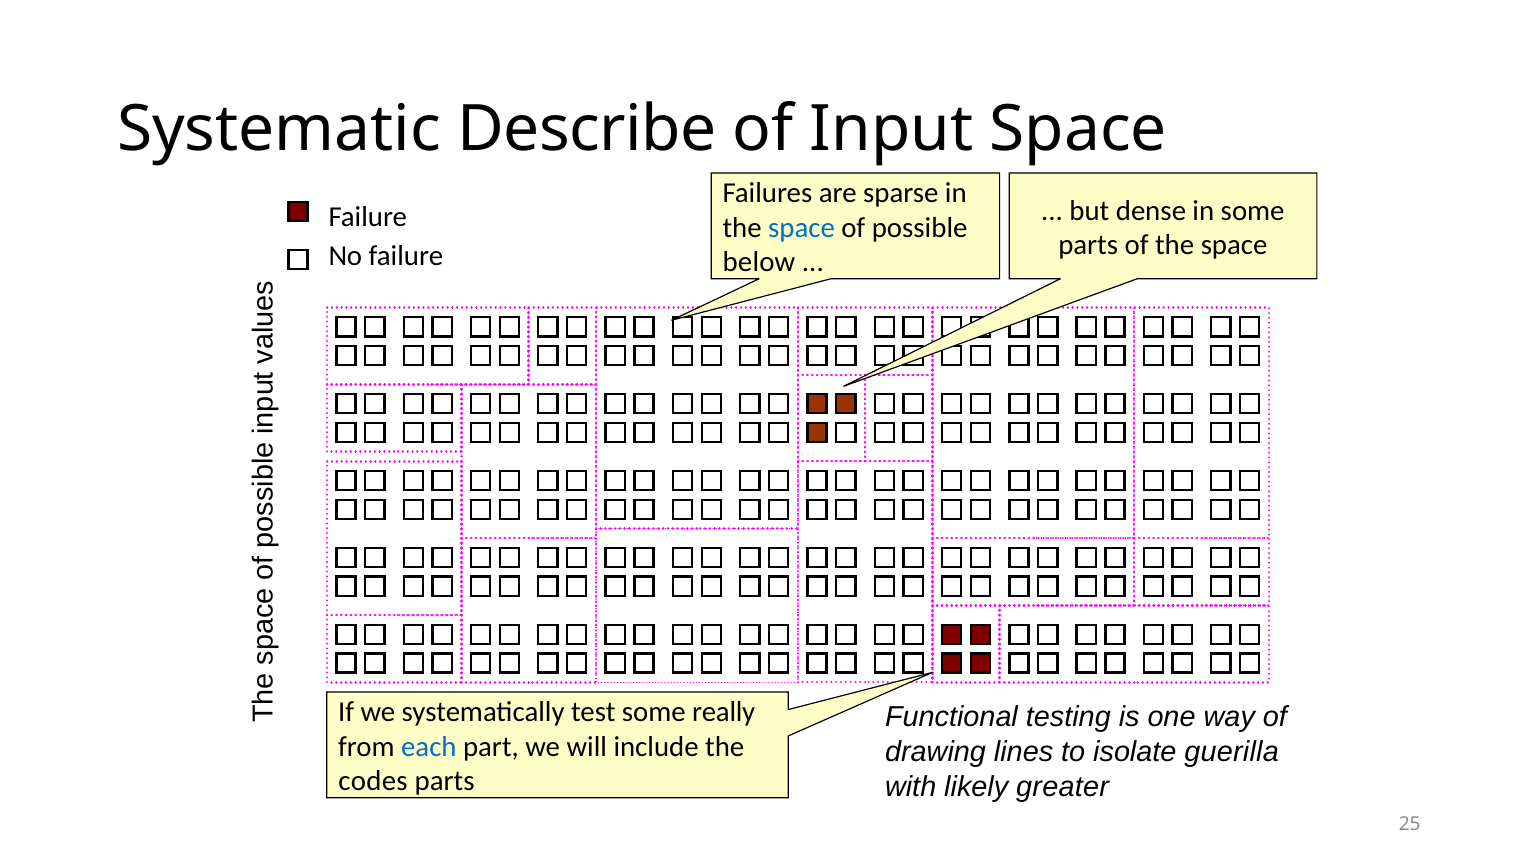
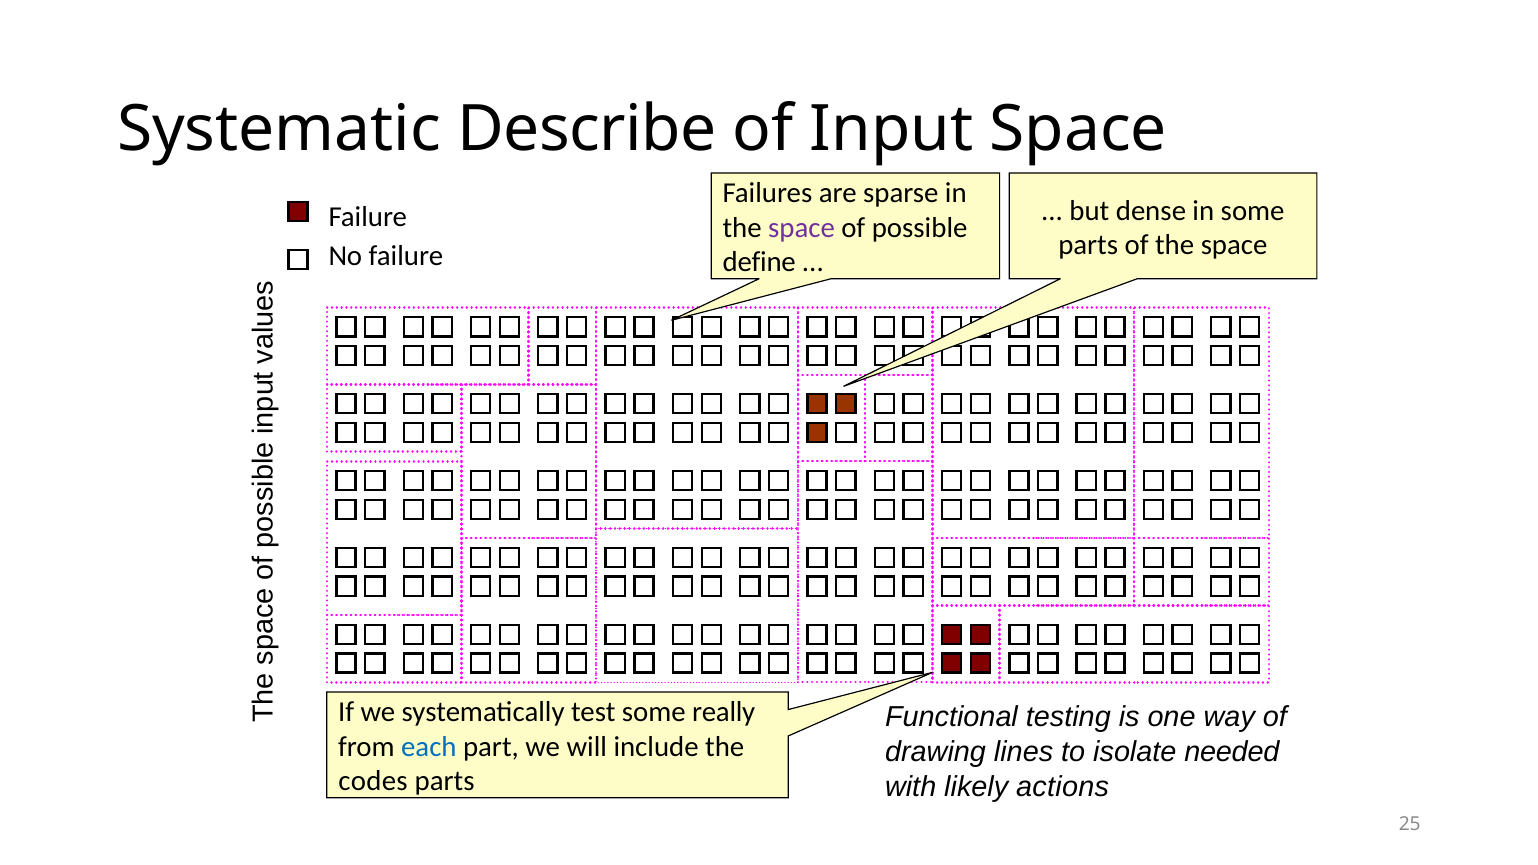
space at (801, 228) colour: blue -> purple
below: below -> define
guerilla: guerilla -> needed
greater: greater -> actions
